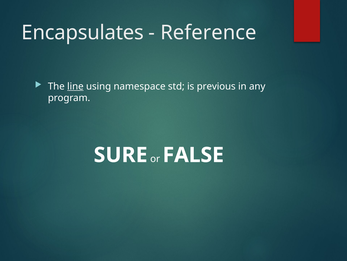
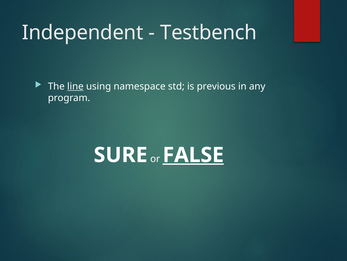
Encapsulates: Encapsulates -> Independent
Reference: Reference -> Testbench
FALSE underline: none -> present
